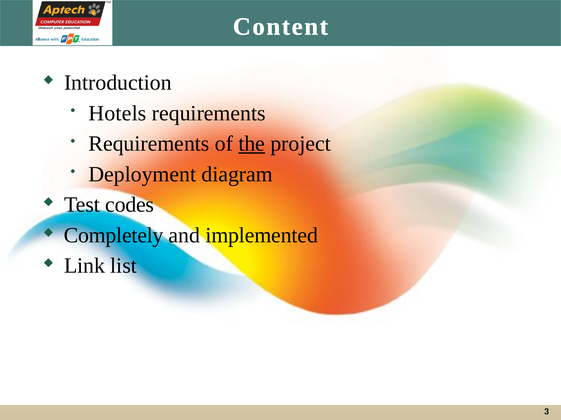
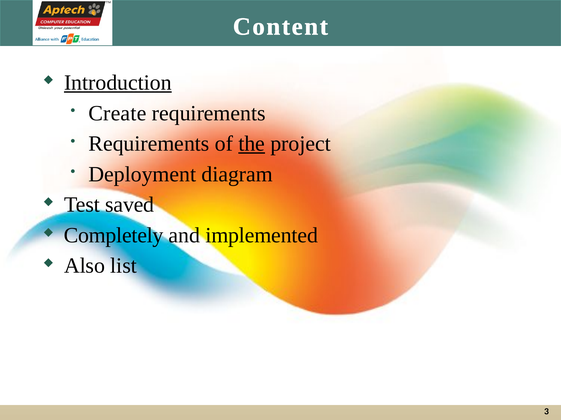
Introduction underline: none -> present
Hotels: Hotels -> Create
codes: codes -> saved
Link: Link -> Also
